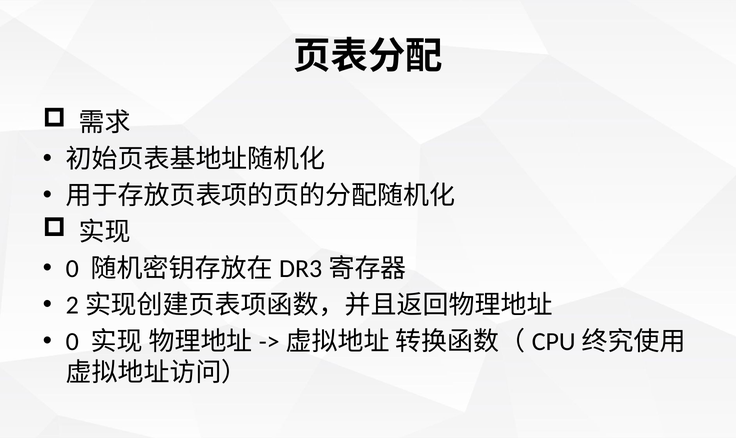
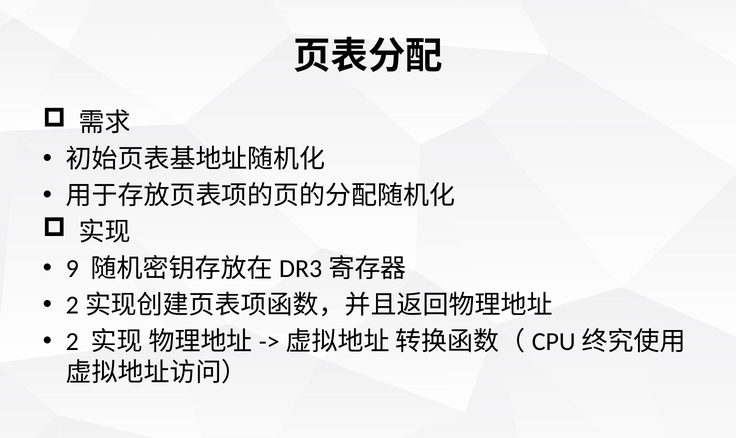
0 at (72, 269): 0 -> 9
0 at (72, 342): 0 -> 2
